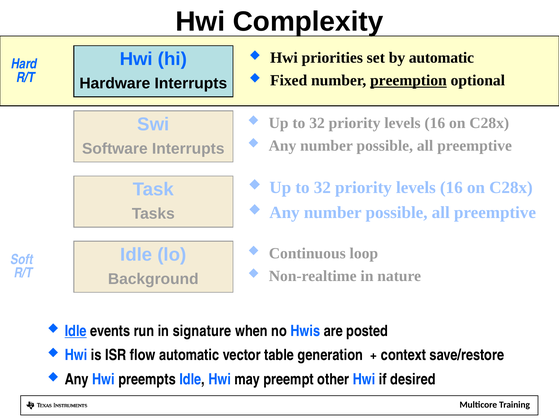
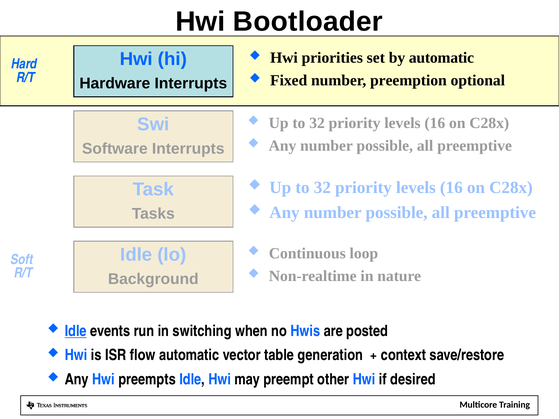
Complexity: Complexity -> Bootloader
preemption underline: present -> none
signature: signature -> switching
